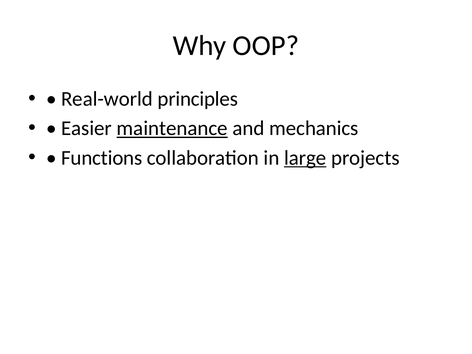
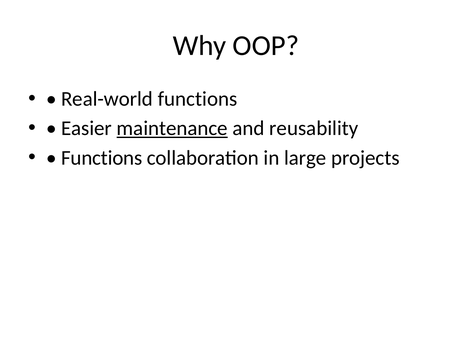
Real-world principles: principles -> functions
mechanics: mechanics -> reusability
large underline: present -> none
